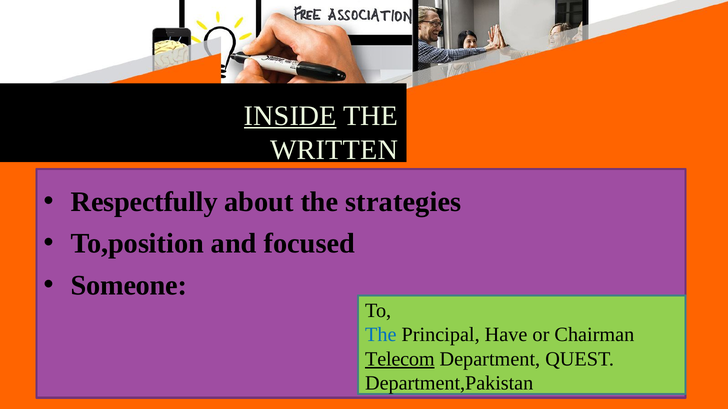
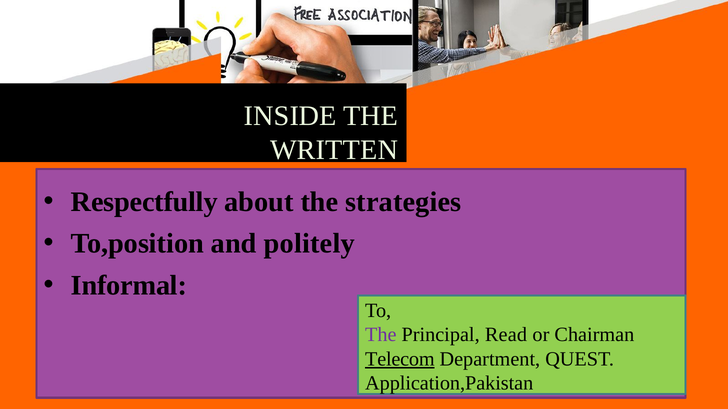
INSIDE underline: present -> none
focused: focused -> politely
Someone: Someone -> Informal
The at (381, 335) colour: blue -> purple
Have: Have -> Read
Department,Pakistan: Department,Pakistan -> Application,Pakistan
